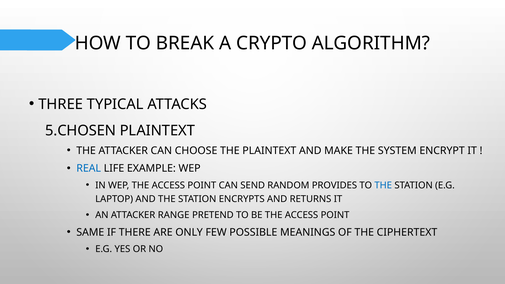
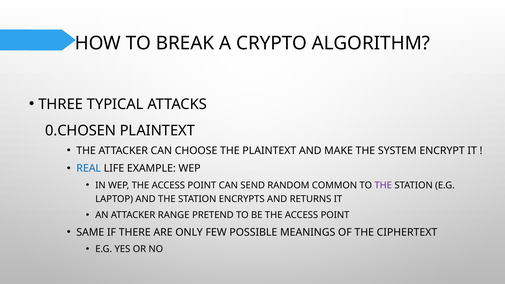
5.CHOSEN: 5.CHOSEN -> 0.CHOSEN
PROVIDES: PROVIDES -> COMMON
THE at (383, 185) colour: blue -> purple
